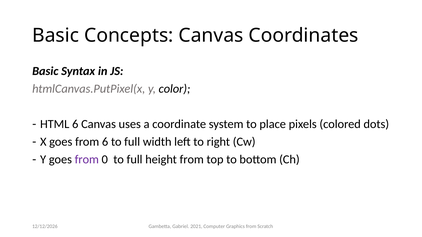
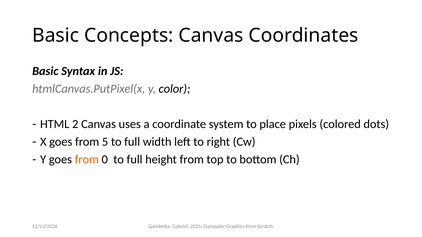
HTML 6: 6 -> 2
from 6: 6 -> 5
from at (87, 160) colour: purple -> orange
